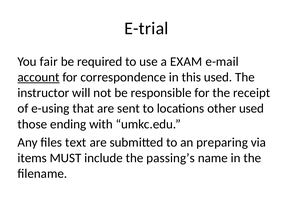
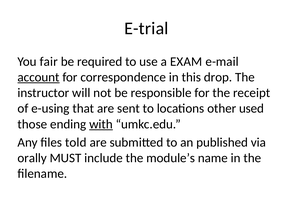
this used: used -> drop
with underline: none -> present
text: text -> told
preparing: preparing -> published
items: items -> orally
passing’s: passing’s -> module’s
